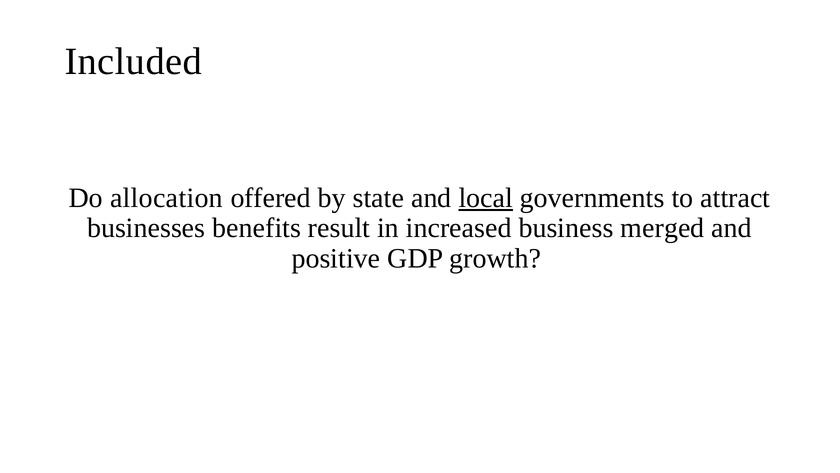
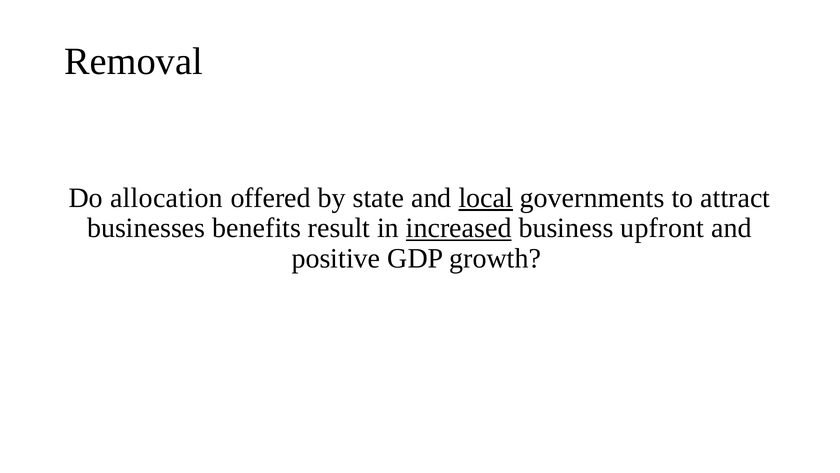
Included: Included -> Removal
increased underline: none -> present
merged: merged -> upfront
